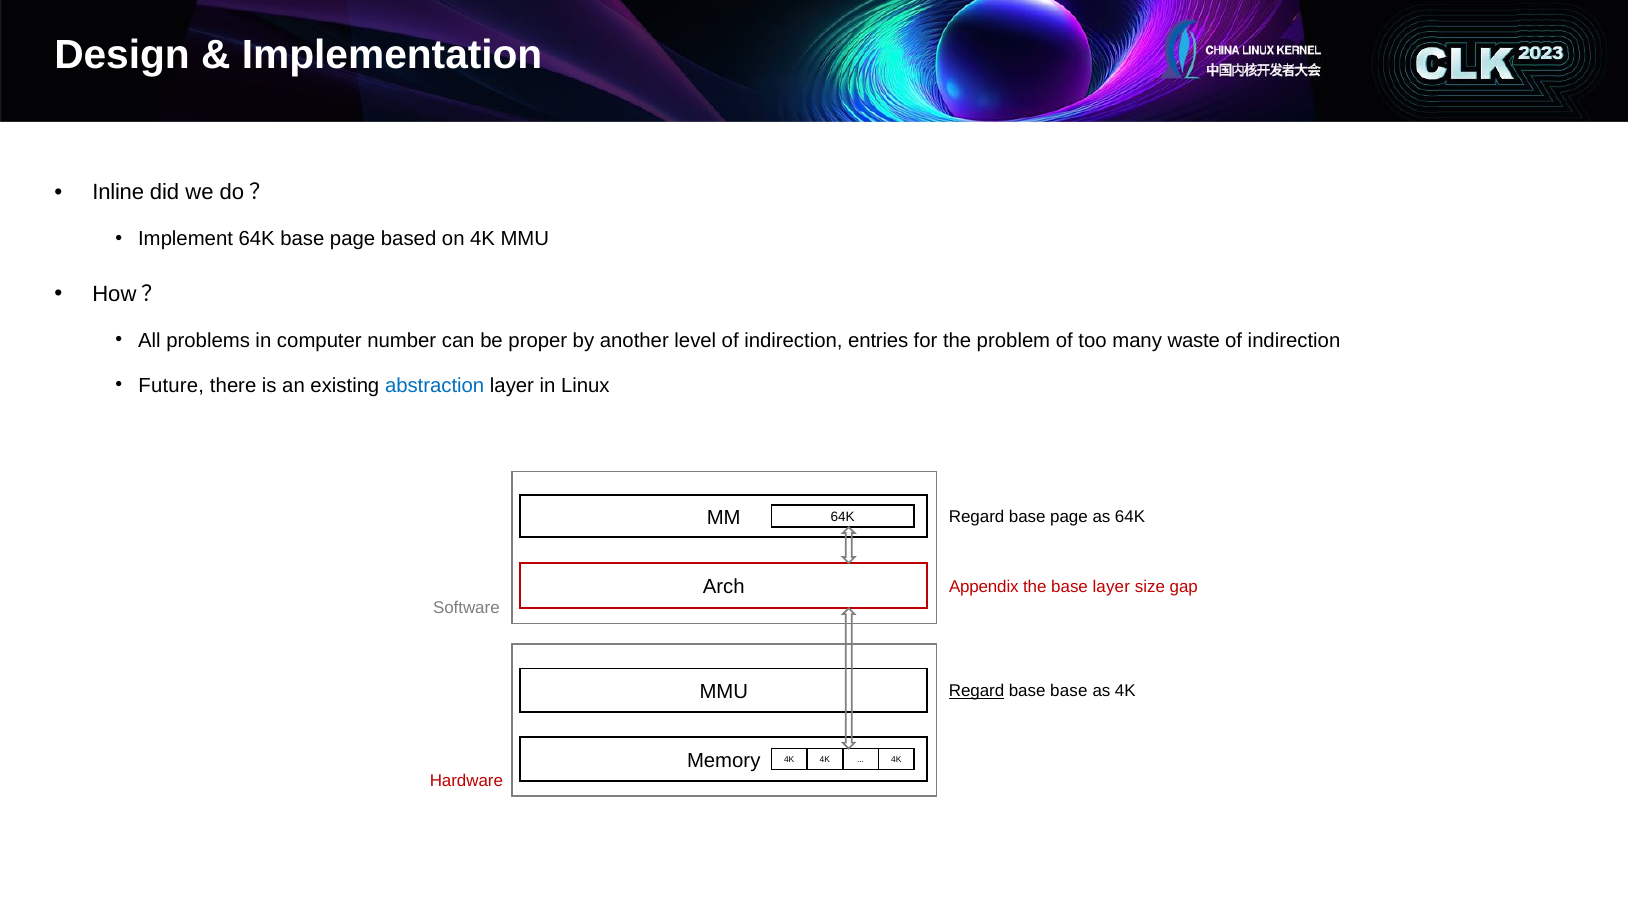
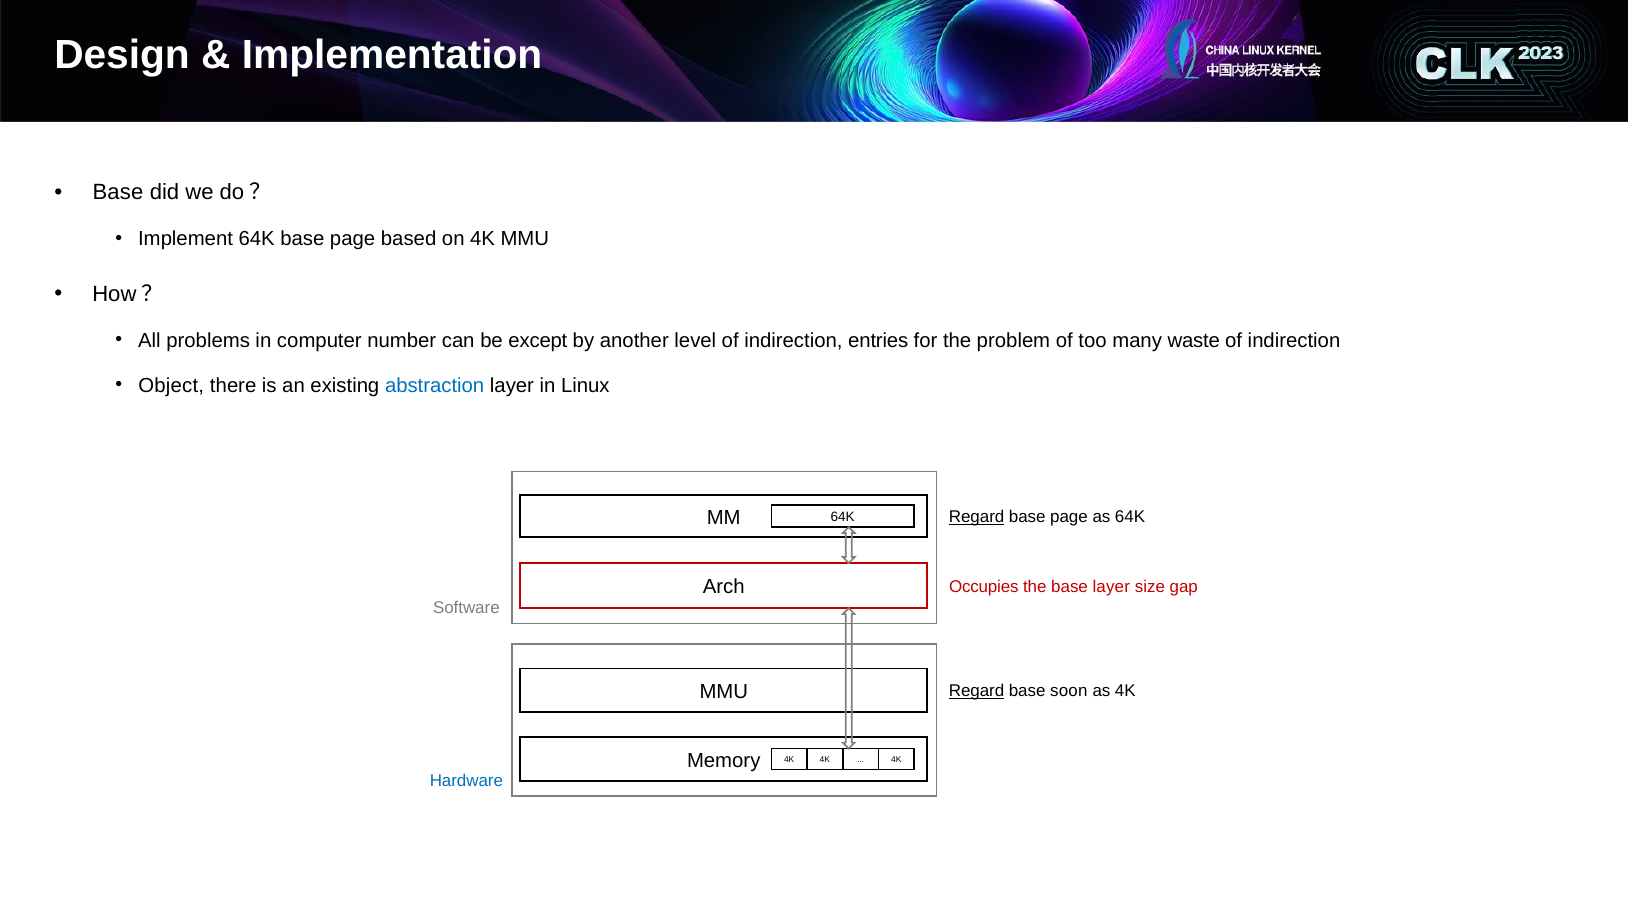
Inline at (118, 193): Inline -> Base
proper: proper -> except
Future: Future -> Object
Regard at (977, 517) underline: none -> present
Appendix: Appendix -> Occupies
base base: base -> soon
Hardware colour: red -> blue
